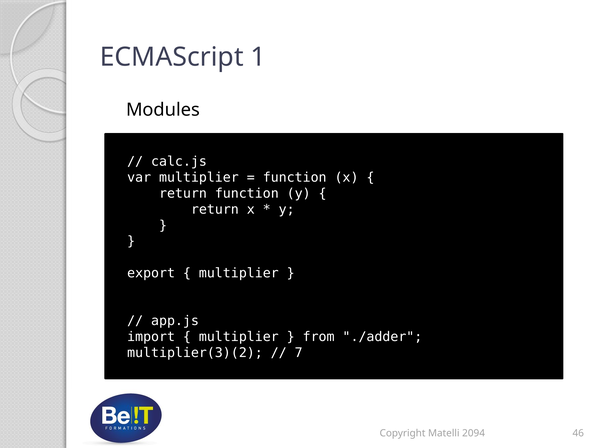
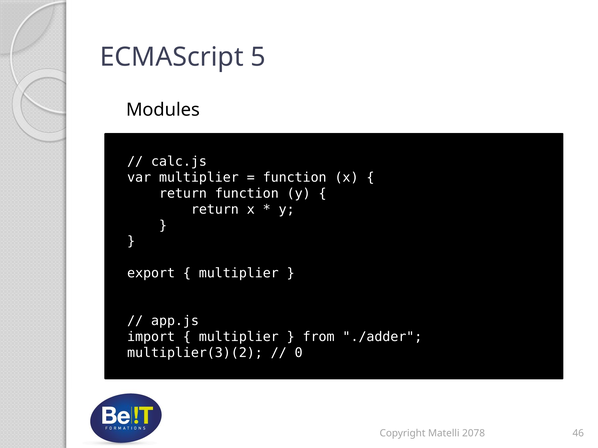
1: 1 -> 5
7: 7 -> 0
2094: 2094 -> 2078
